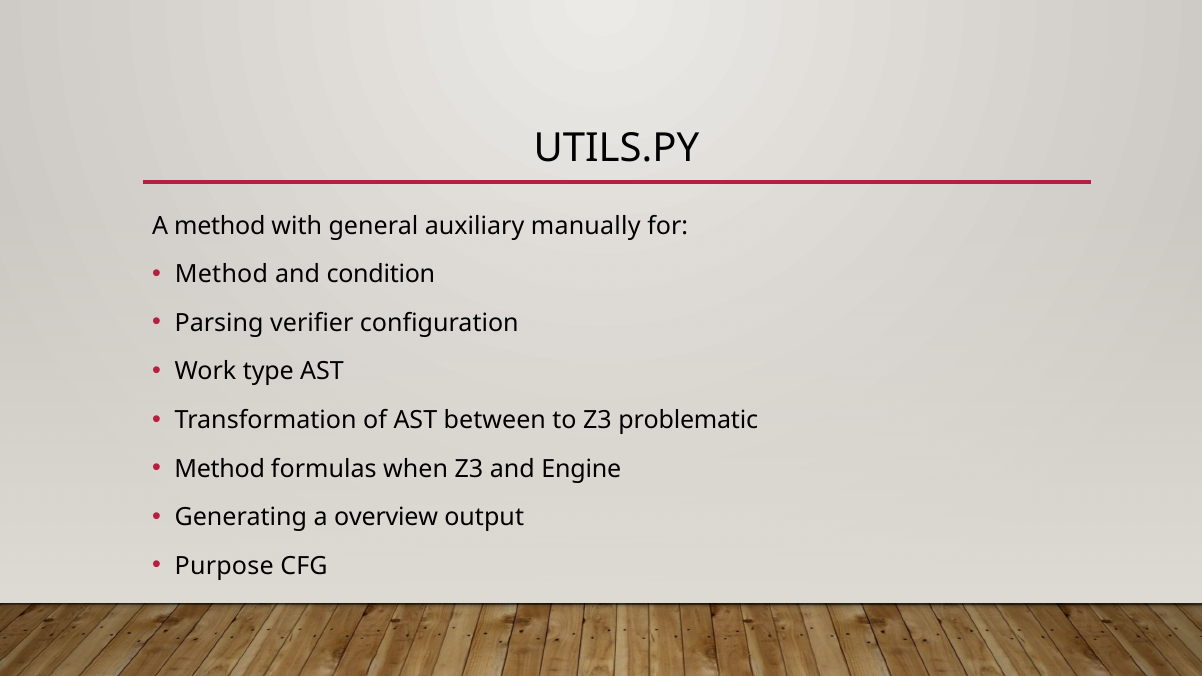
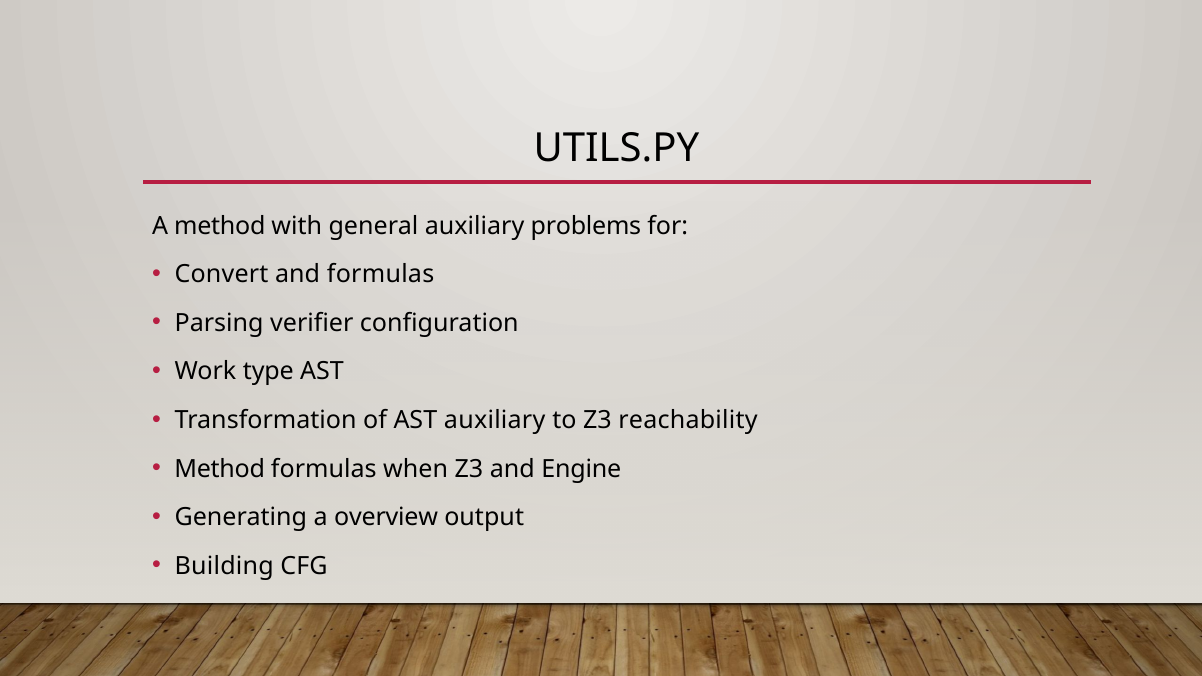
manually: manually -> problems
Method at (221, 275): Method -> Convert
and condition: condition -> formulas
AST between: between -> auxiliary
problematic: problematic -> reachability
Purpose: Purpose -> Building
